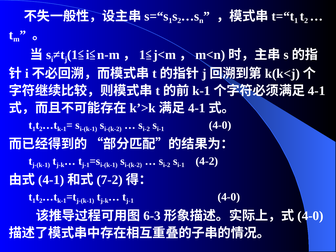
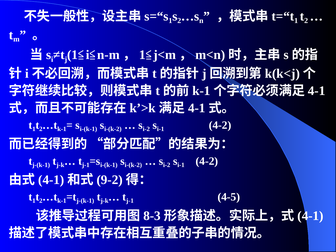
4-0 at (220, 125): 4-0 -> 4-2
7-2: 7-2 -> 9-2
4-0 at (229, 197): 4-0 -> 4-5
6-3: 6-3 -> 8-3
4-0 at (310, 216): 4-0 -> 4-1
